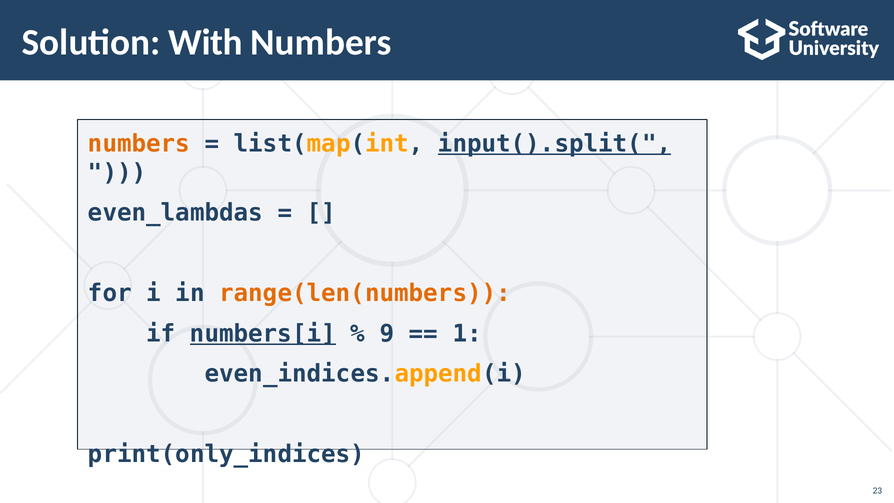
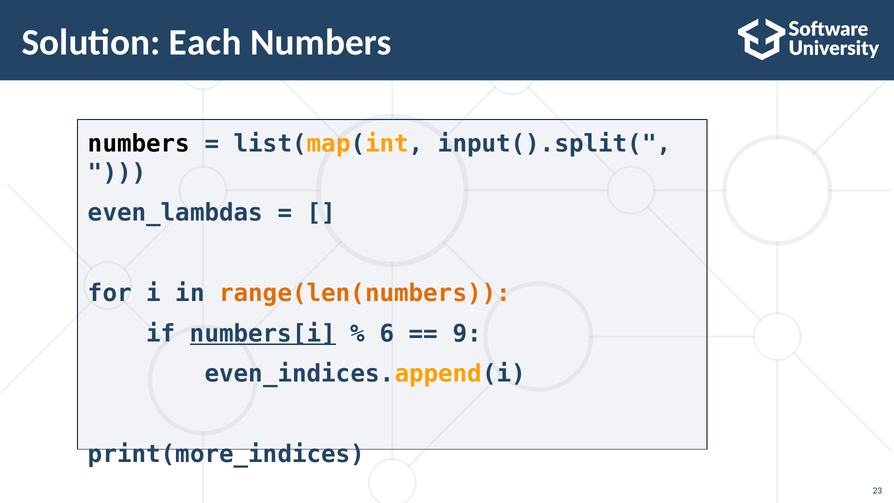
With: With -> Each
numbers at (139, 144) colour: orange -> black
input().split( underline: present -> none
9: 9 -> 6
1: 1 -> 9
print(only_indices: print(only_indices -> print(more_indices
